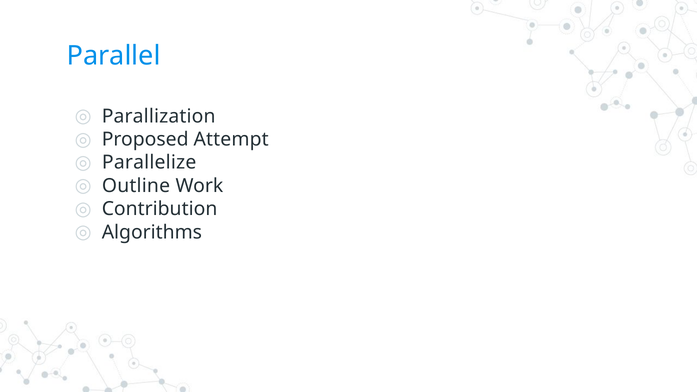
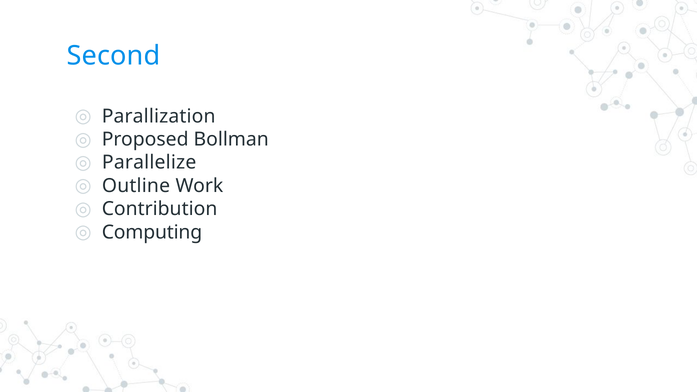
Parallel: Parallel -> Second
Attempt: Attempt -> Bollman
Algorithms: Algorithms -> Computing
